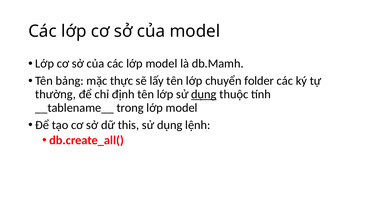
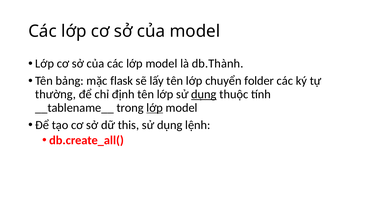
db.Mamh: db.Mamh -> db.Thành
thực: thực -> flask
lớp at (155, 108) underline: none -> present
